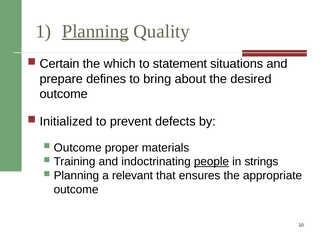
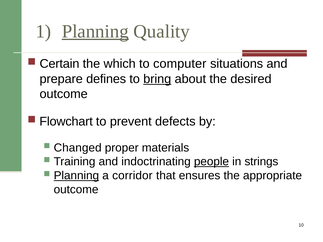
statement: statement -> computer
bring underline: none -> present
Initialized: Initialized -> Flowchart
Outcome at (78, 148): Outcome -> Changed
Planning at (76, 176) underline: none -> present
relevant: relevant -> corridor
